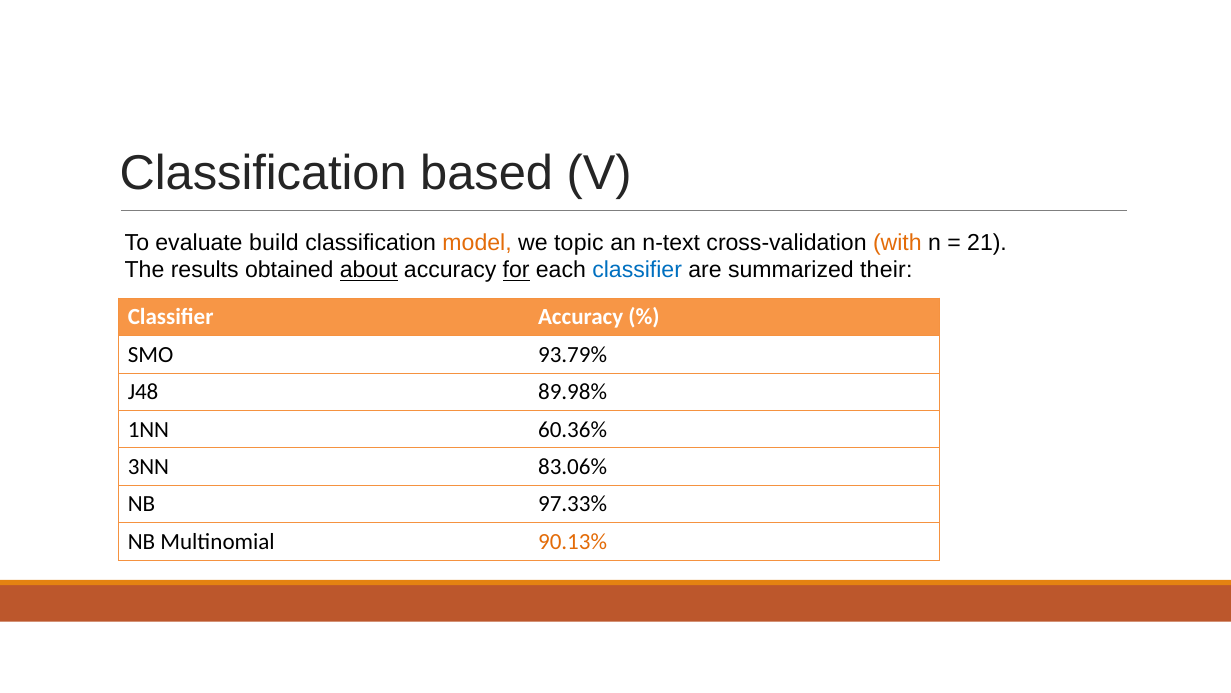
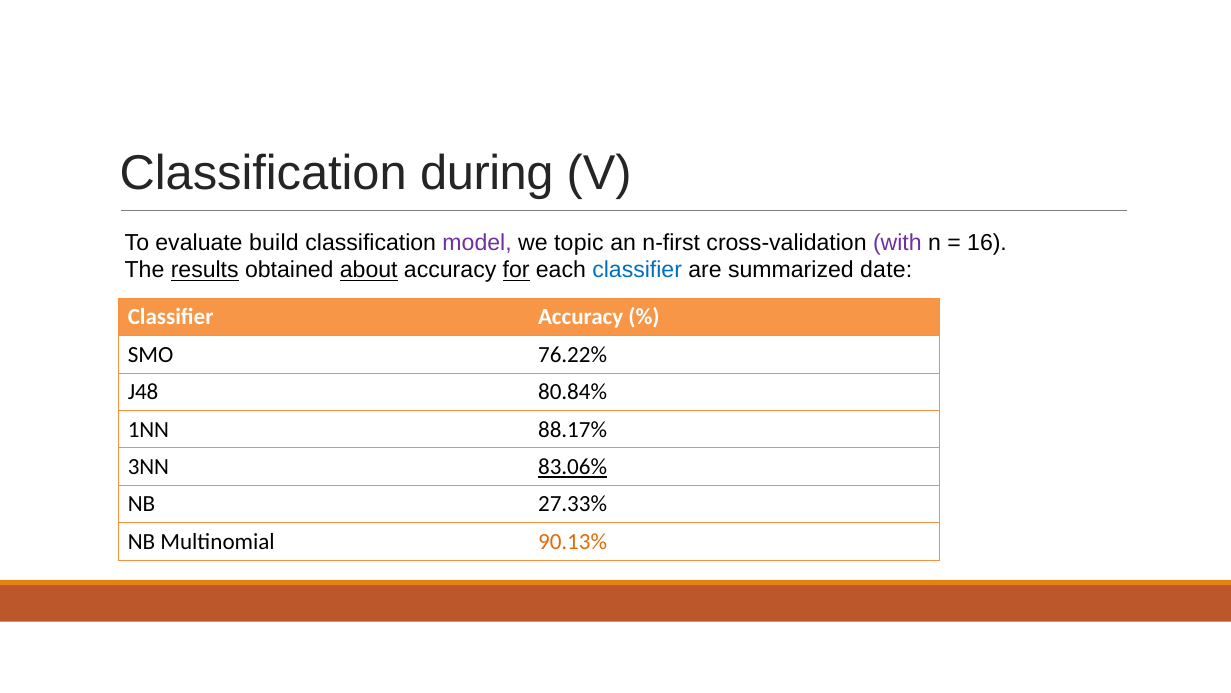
based: based -> during
model colour: orange -> purple
n-text: n-text -> n-first
with colour: orange -> purple
21: 21 -> 16
results underline: none -> present
their: their -> date
93.79%: 93.79% -> 76.22%
89.98%: 89.98% -> 80.84%
60.36%: 60.36% -> 88.17%
83.06% underline: none -> present
97.33%: 97.33% -> 27.33%
